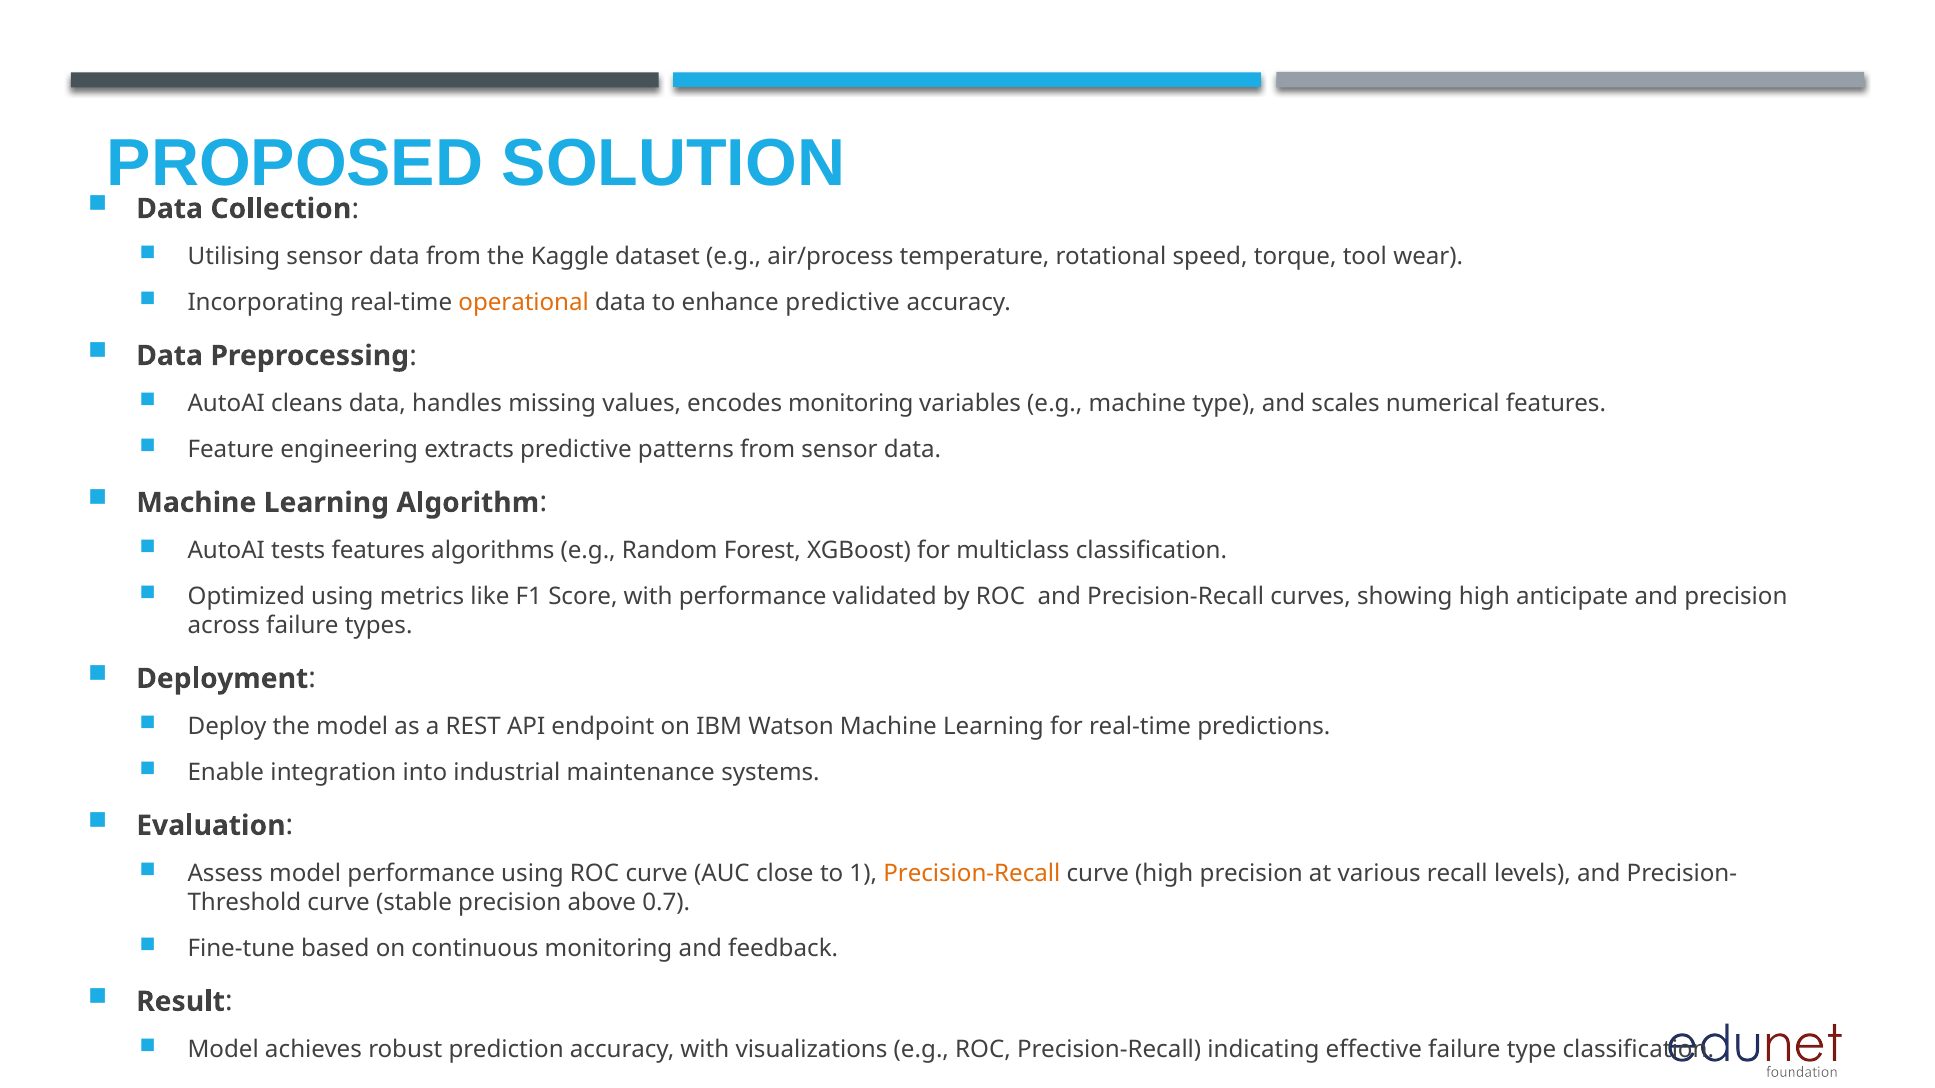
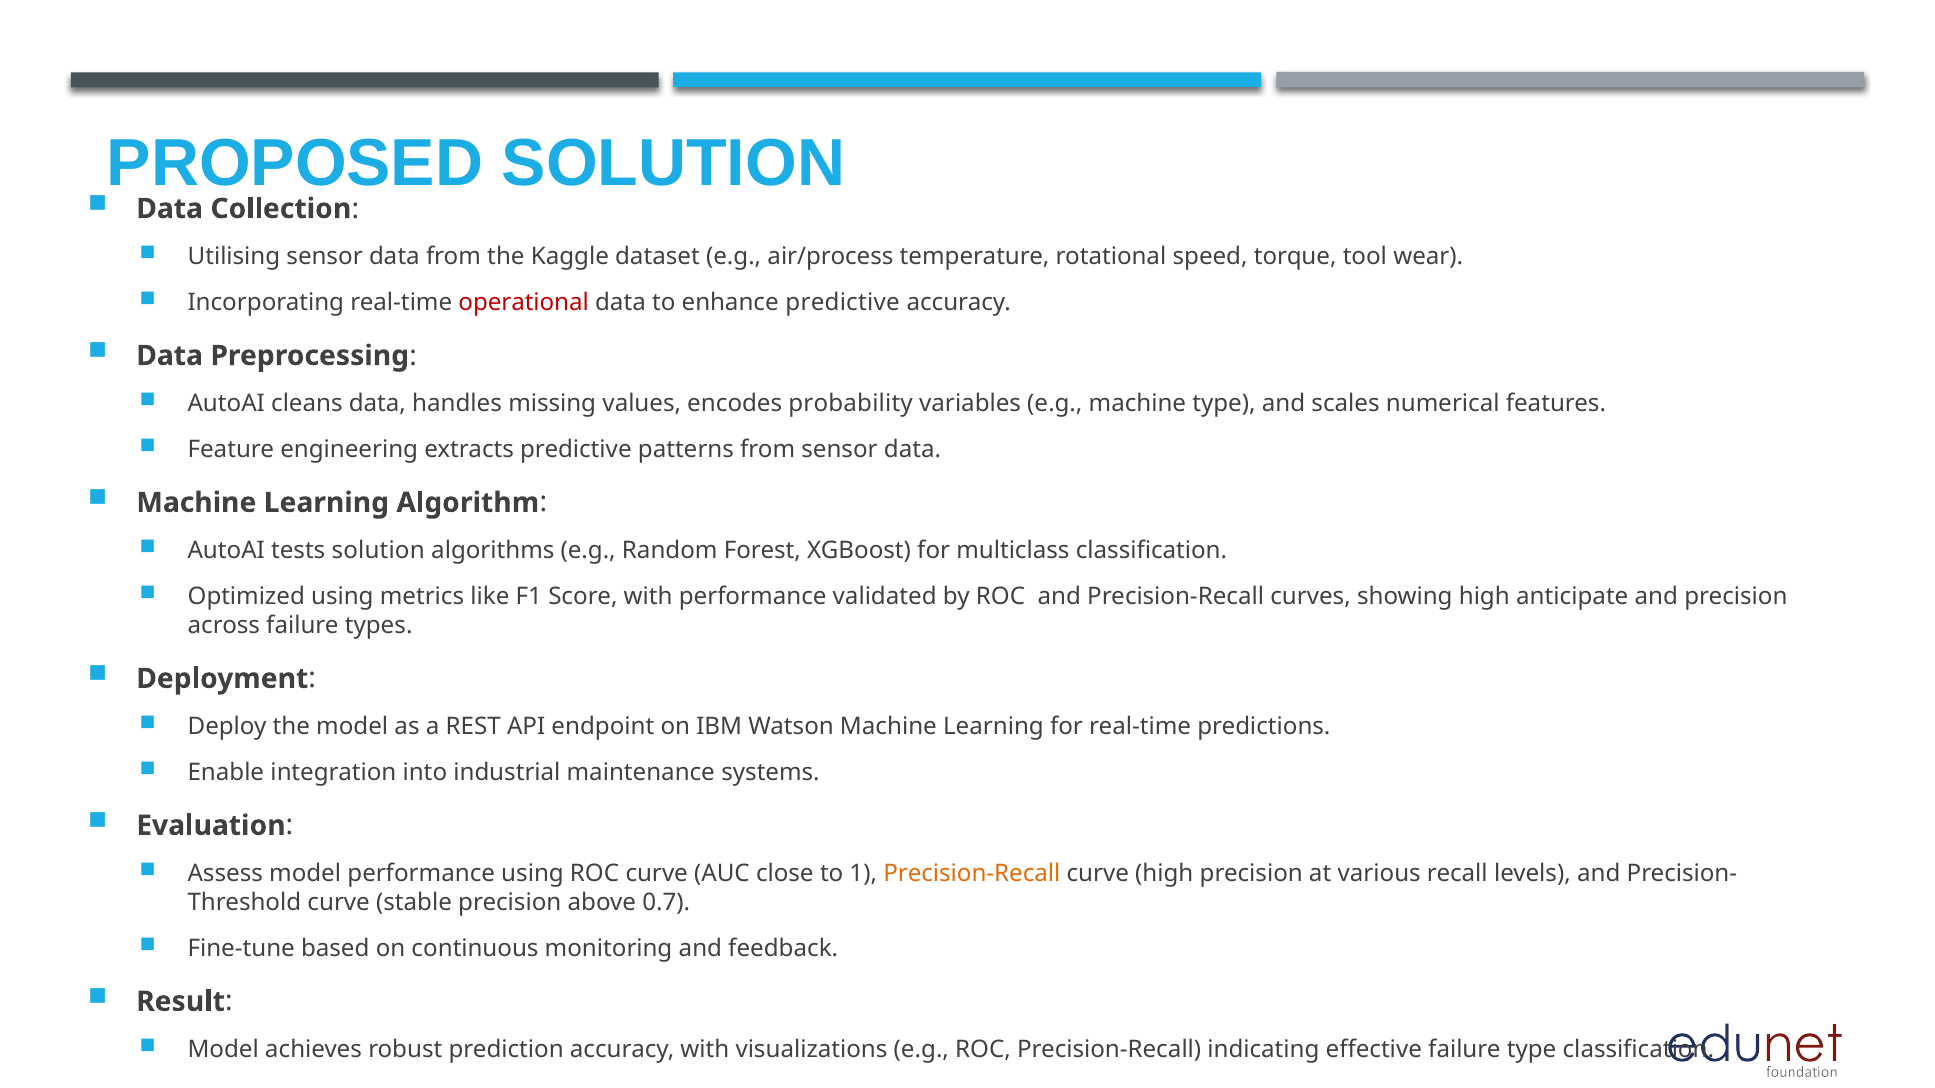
operational colour: orange -> red
encodes monitoring: monitoring -> probability
tests features: features -> solution
